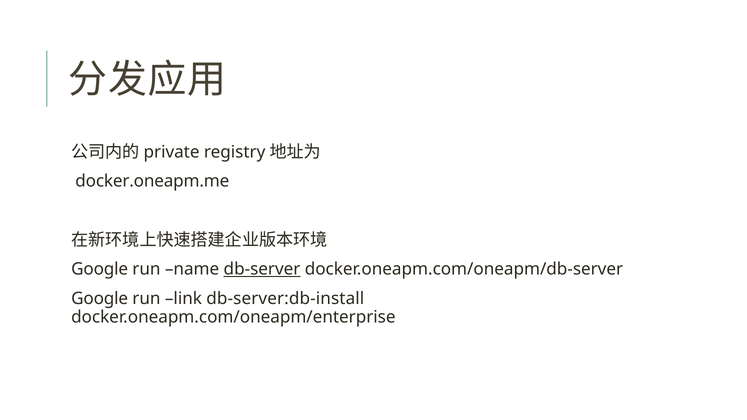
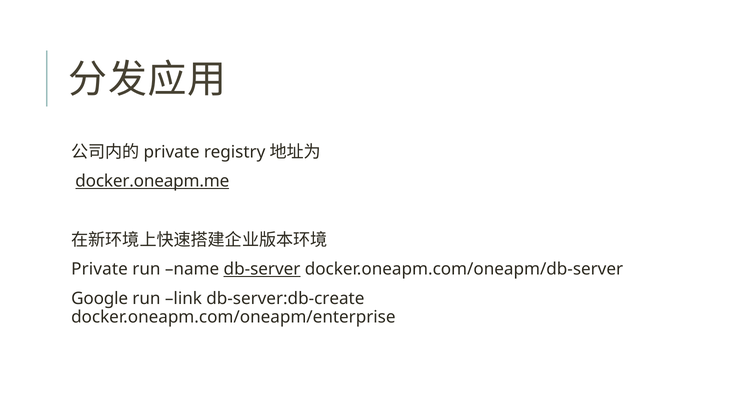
docker.oneapm.me underline: none -> present
Google at (100, 269): Google -> Private
db-server:db-install: db-server:db-install -> db-server:db-create
